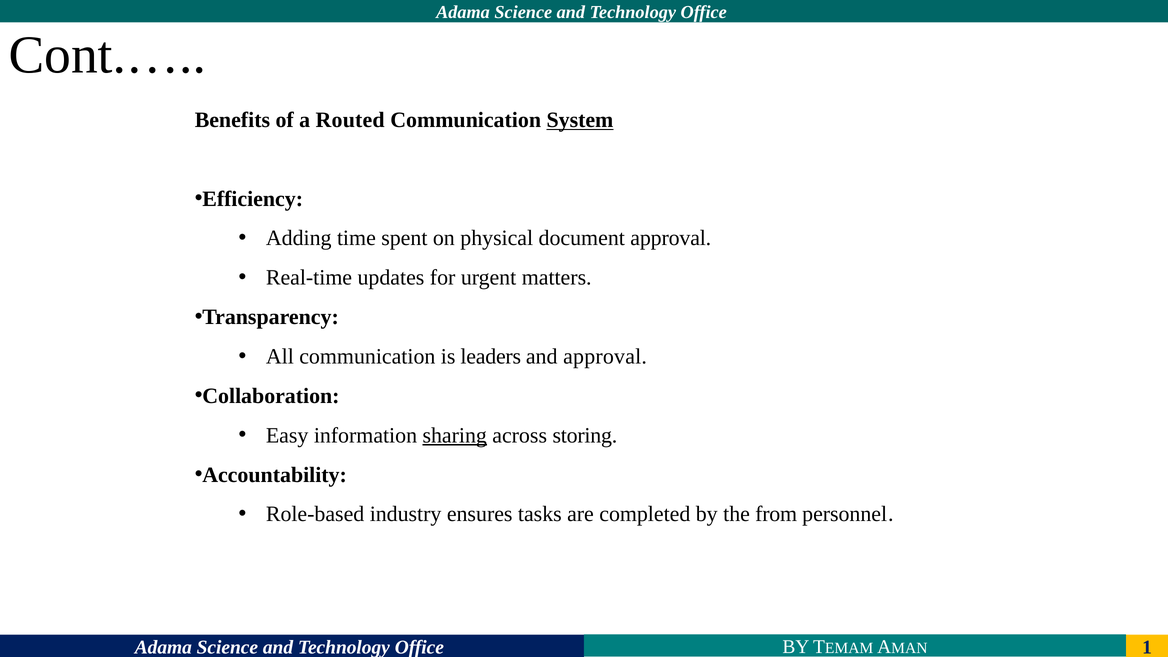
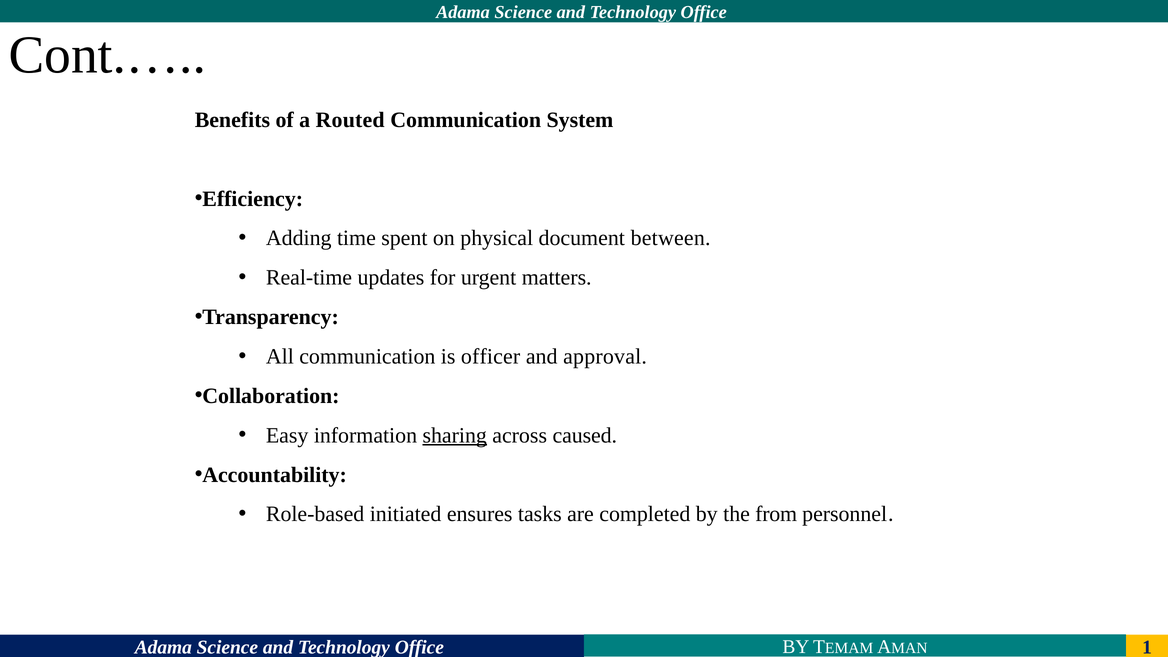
System underline: present -> none
document approval: approval -> between
leaders: leaders -> officer
storing: storing -> caused
industry: industry -> initiated
